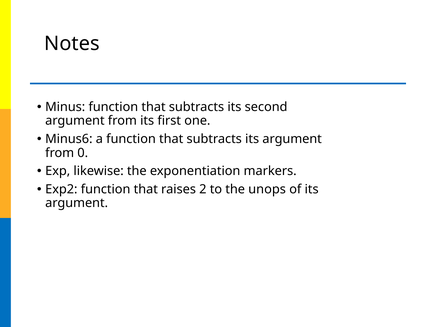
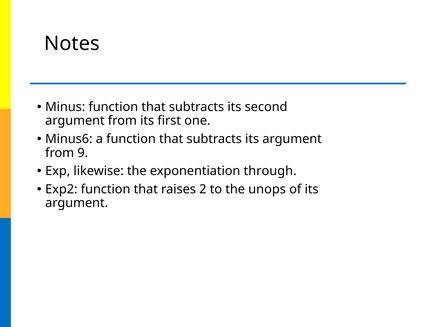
0: 0 -> 9
markers: markers -> through
